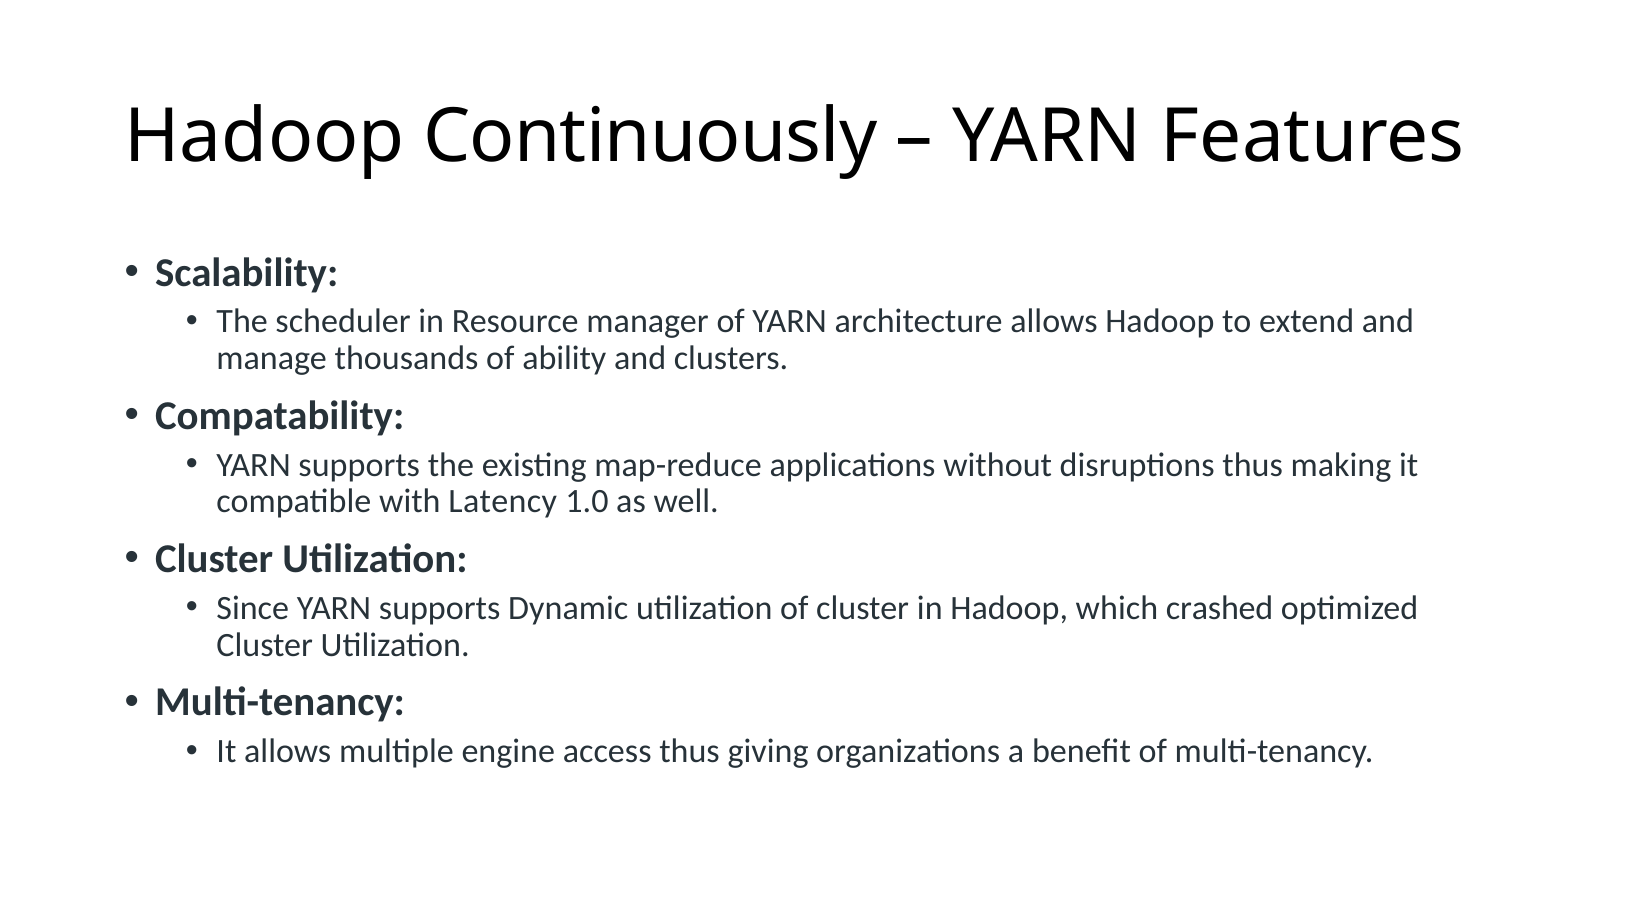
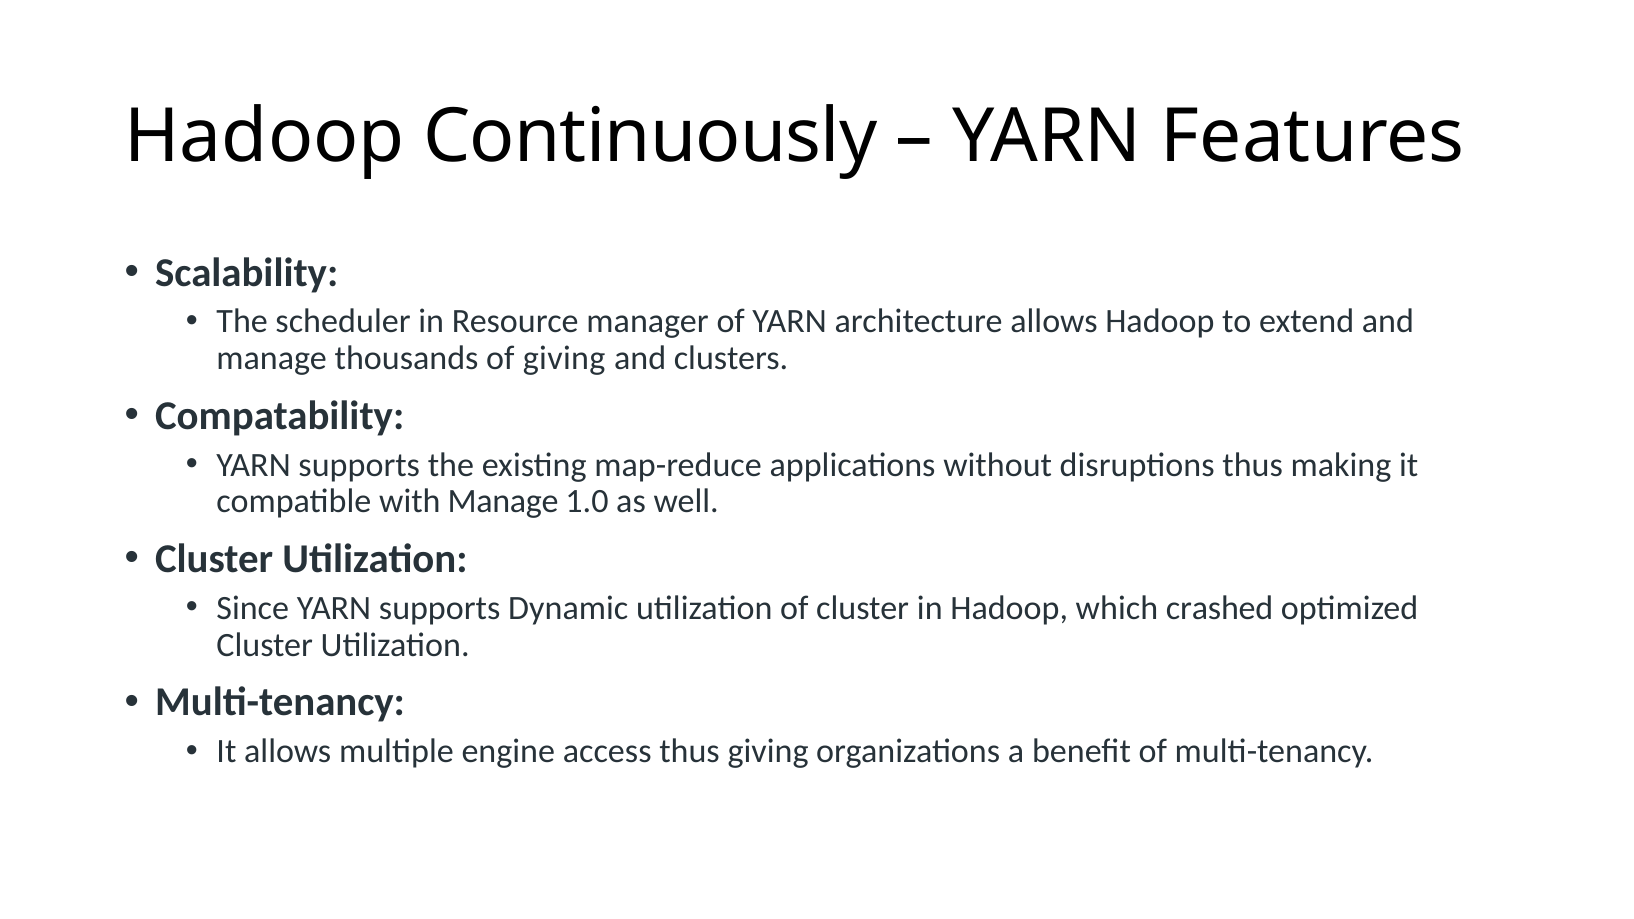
of ability: ability -> giving
with Latency: Latency -> Manage
